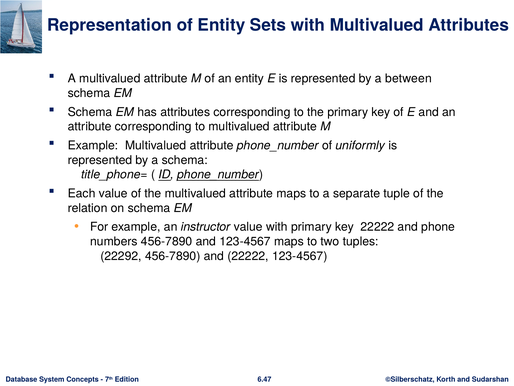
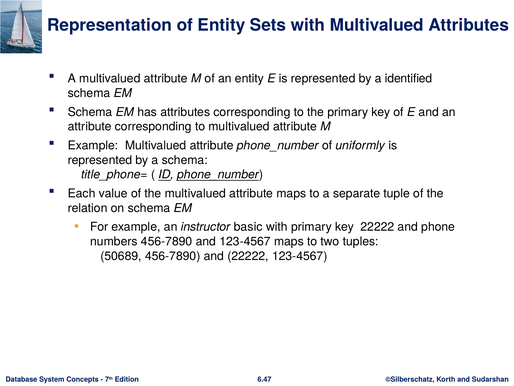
between: between -> identified
instructor value: value -> basic
22292: 22292 -> 50689
